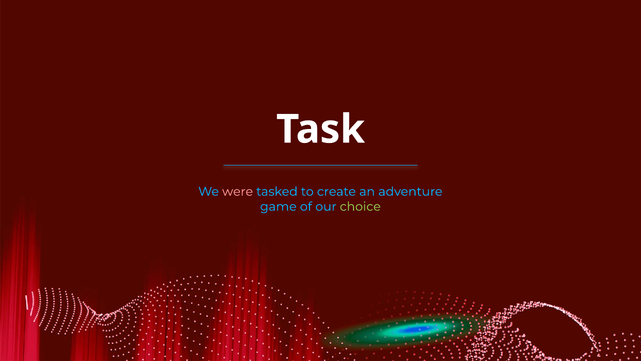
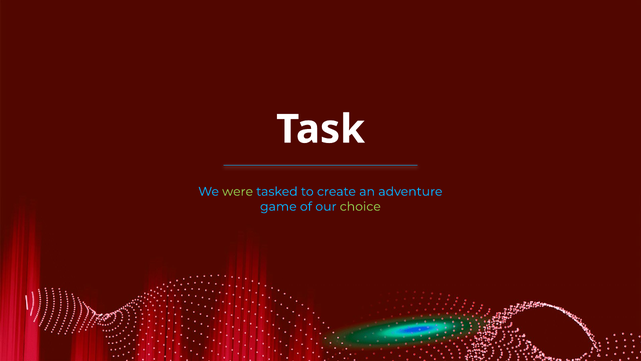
were colour: pink -> light green
